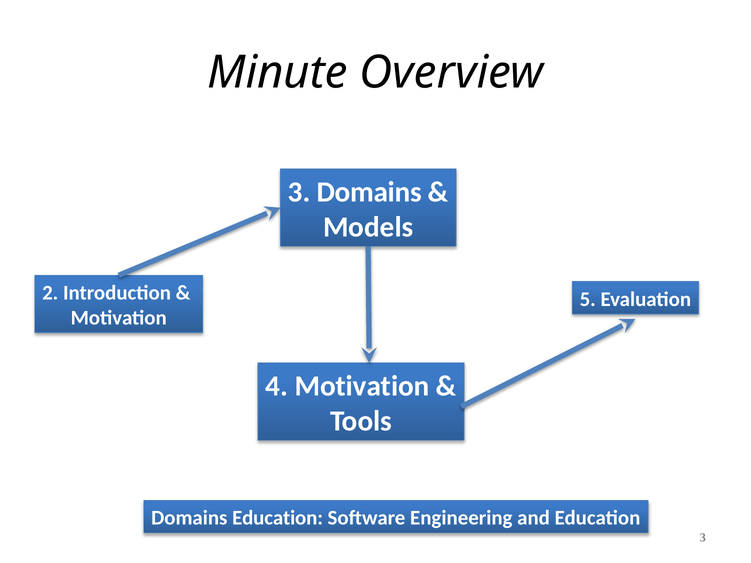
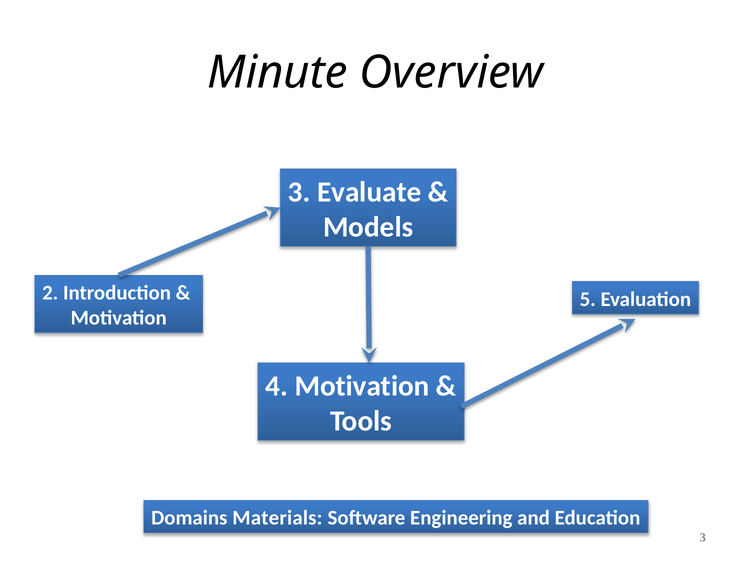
3 Domains: Domains -> Evaluate
Domains Education: Education -> Materials
